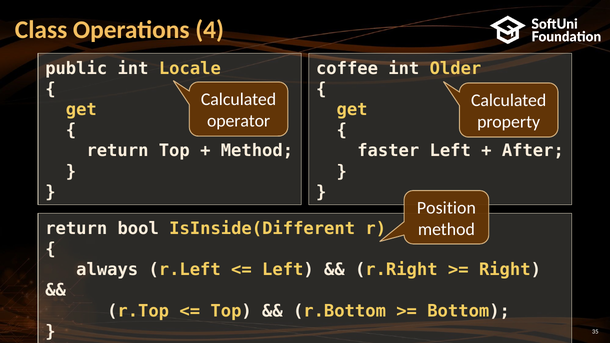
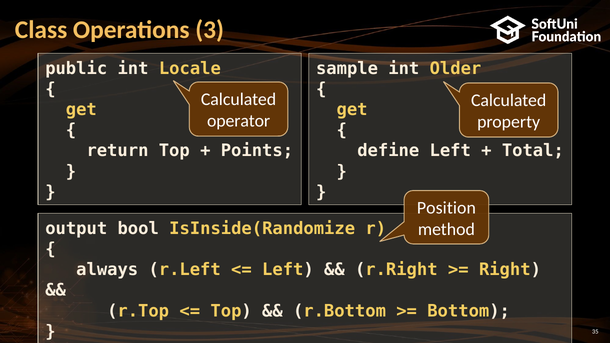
4: 4 -> 3
coffee: coffee -> sample
Method at (257, 151): Method -> Points
faster: faster -> define
After: After -> Total
return at (76, 229): return -> output
IsInside(Different: IsInside(Different -> IsInside(Randomize
